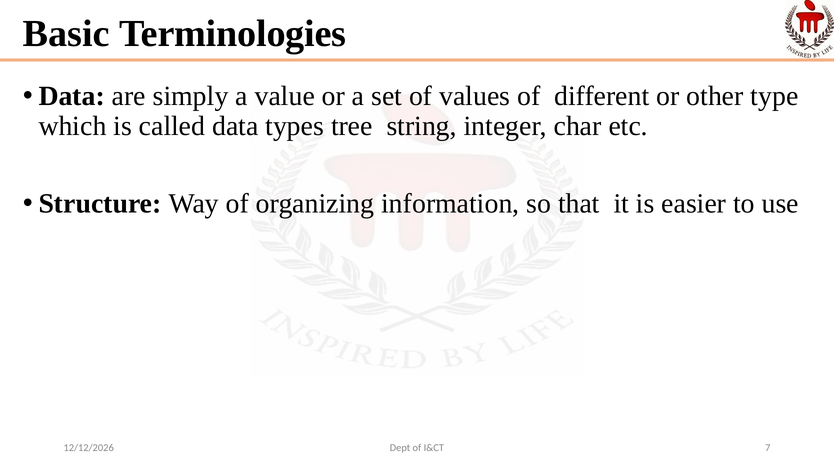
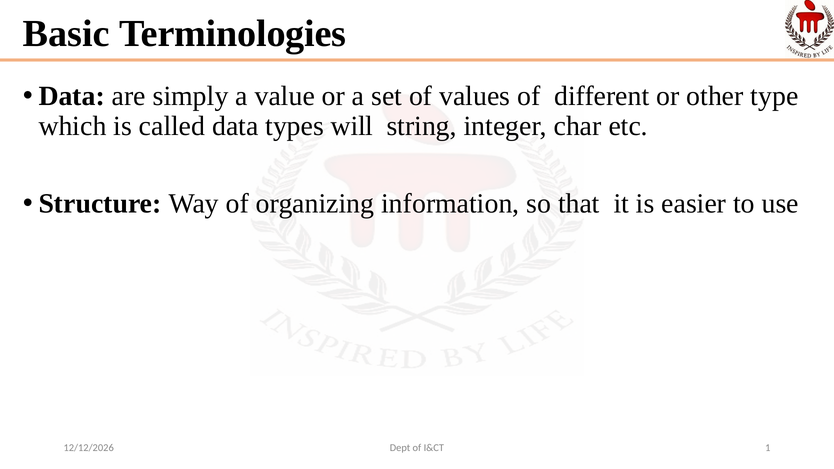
tree: tree -> will
7: 7 -> 1
